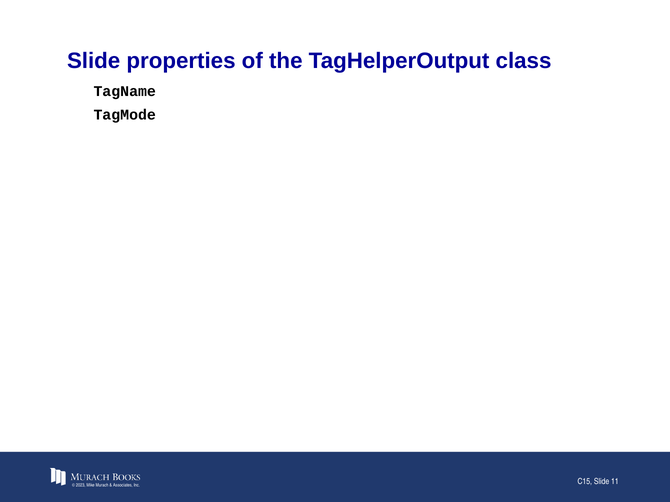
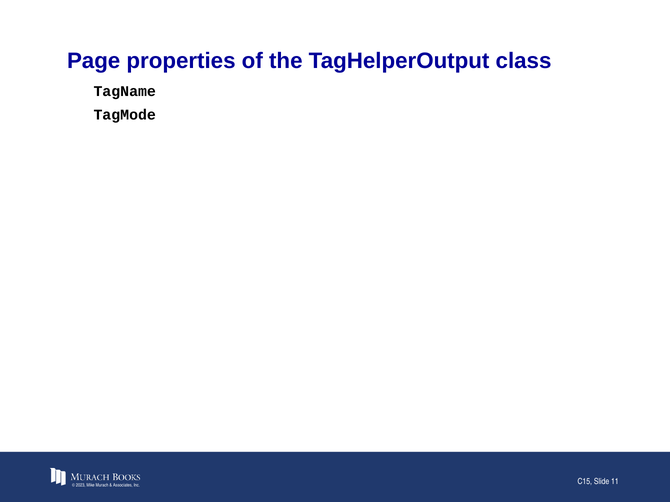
Slide at (94, 61): Slide -> Page
